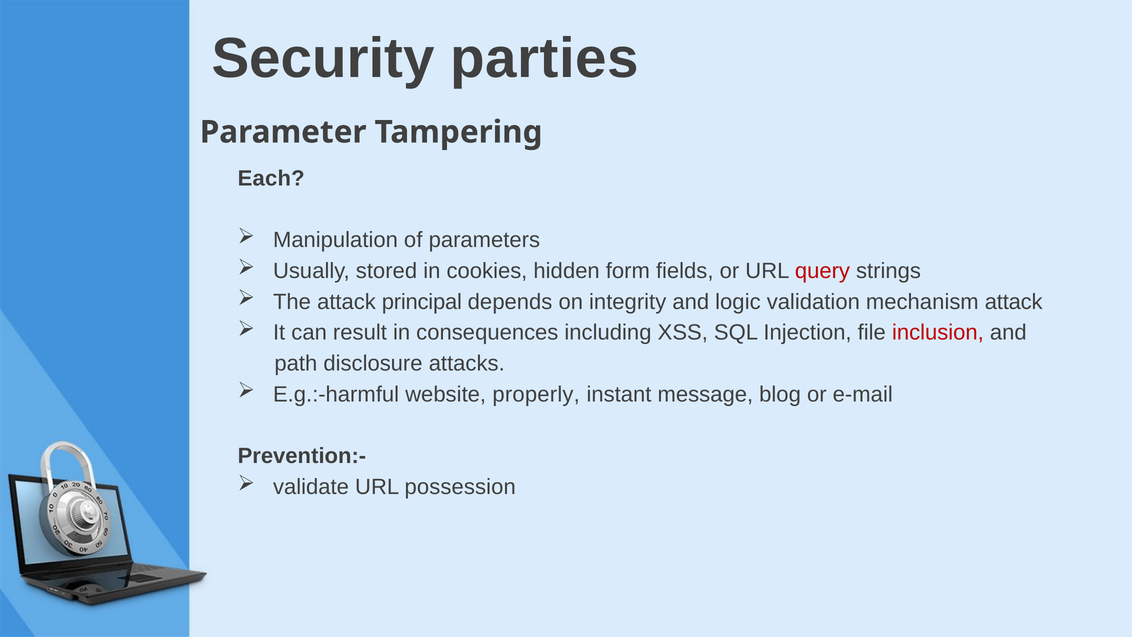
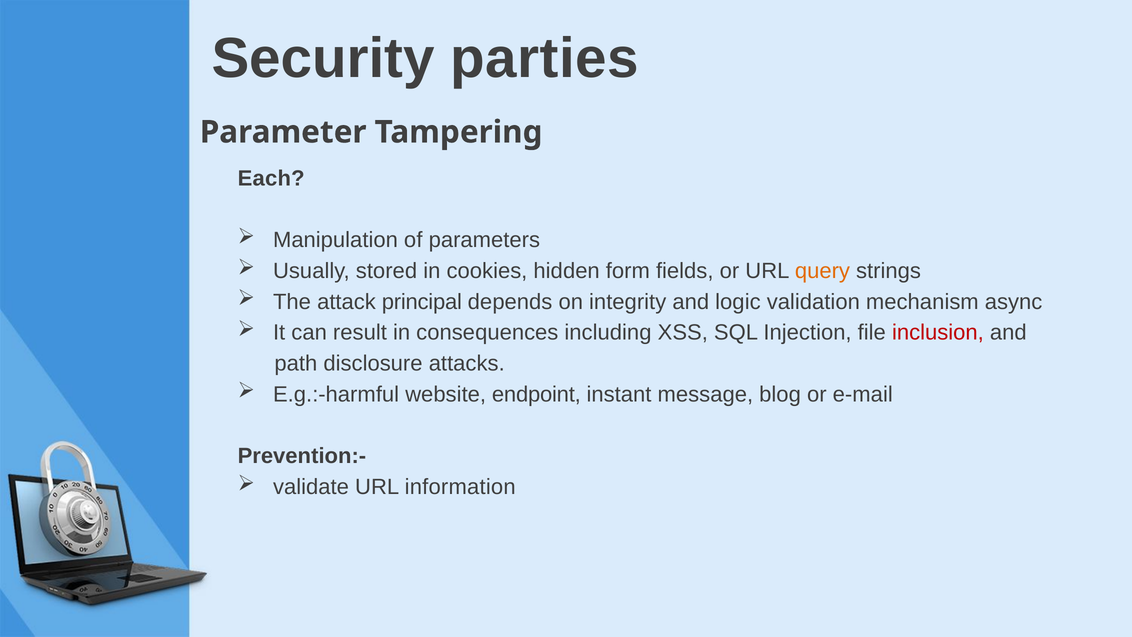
query colour: red -> orange
mechanism attack: attack -> async
properly: properly -> endpoint
possession: possession -> information
